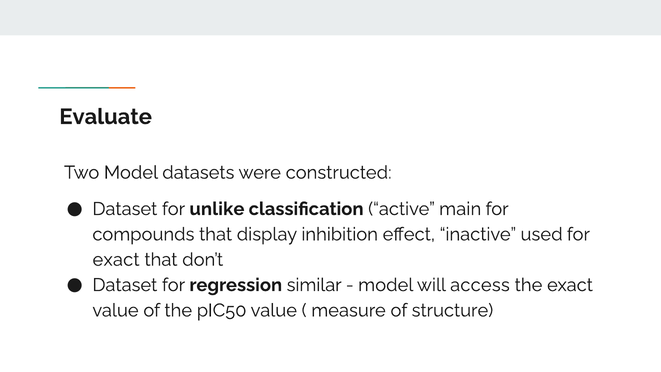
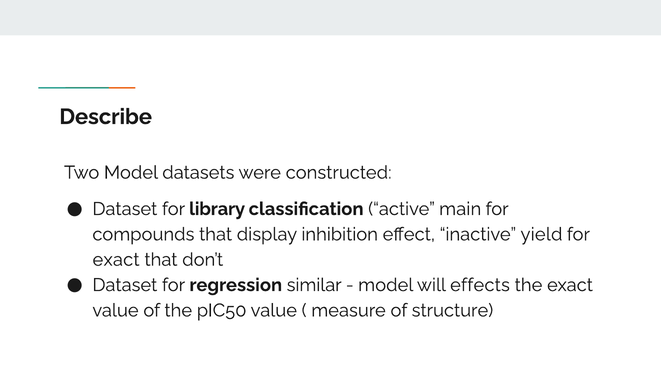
Evaluate: Evaluate -> Describe
unlike: unlike -> library
used: used -> yield
access: access -> effects
